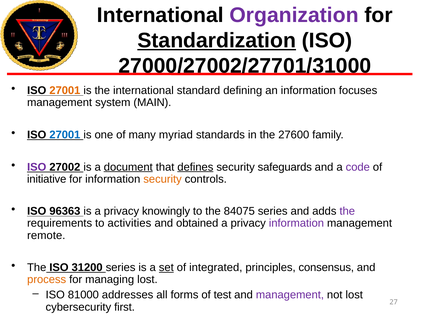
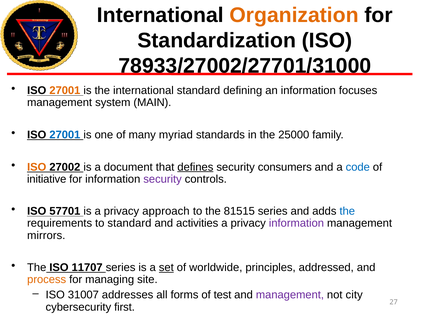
Organization colour: purple -> orange
Standardization underline: present -> none
27000/27002/27701/31000: 27000/27002/27701/31000 -> 78933/27002/27701/31000
27600: 27600 -> 25000
ISO at (37, 167) colour: purple -> orange
document underline: present -> none
safeguards: safeguards -> consumers
code colour: purple -> blue
security at (163, 179) colour: orange -> purple
96363: 96363 -> 57701
knowingly: knowingly -> approach
84075: 84075 -> 81515
the at (347, 211) colour: purple -> blue
to activities: activities -> standard
obtained: obtained -> activities
remote: remote -> mirrors
31200: 31200 -> 11707
integrated: integrated -> worldwide
consensus: consensus -> addressed
managing lost: lost -> site
81000: 81000 -> 31007
not lost: lost -> city
